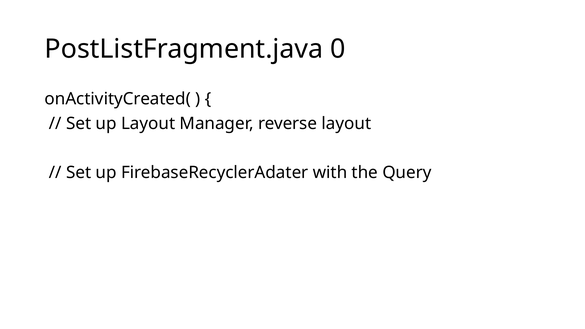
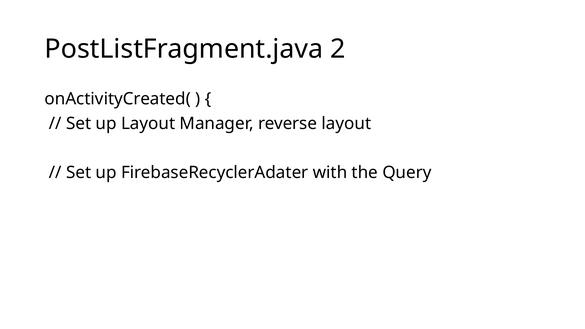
0: 0 -> 2
